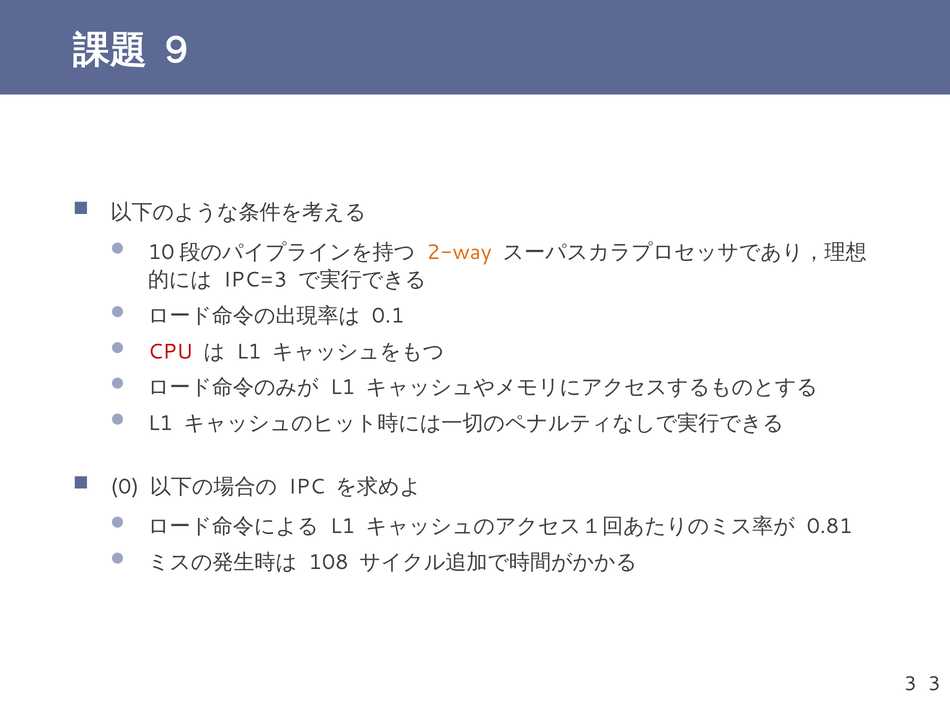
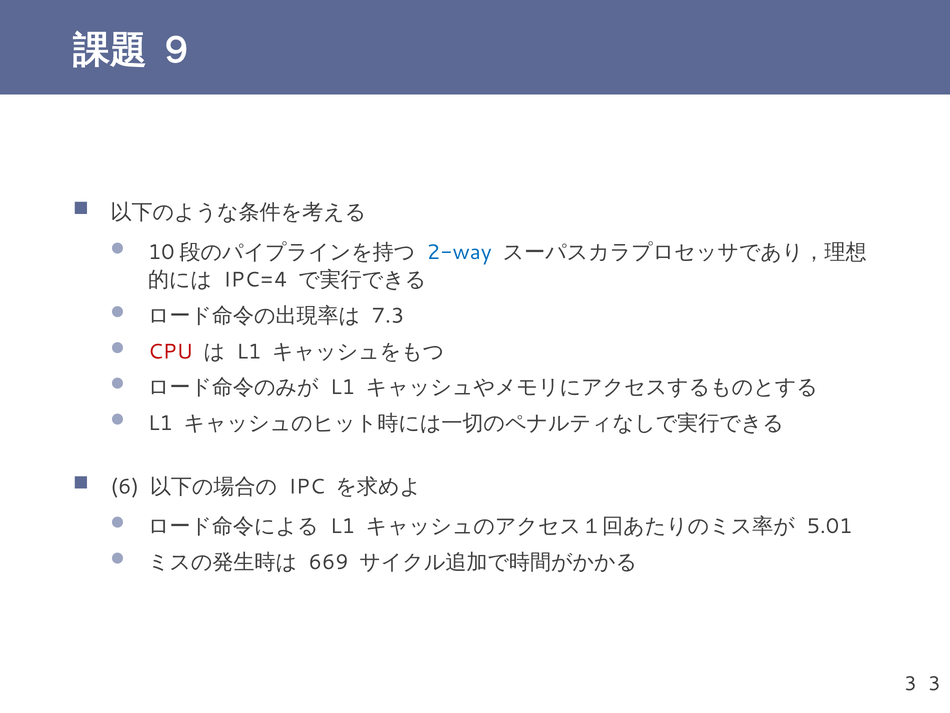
2-way colour: orange -> blue
IPC=3: IPC=3 -> IPC=4
0.1: 0.1 -> 7.3
0: 0 -> 6
0.81: 0.81 -> 5.01
108: 108 -> 669
